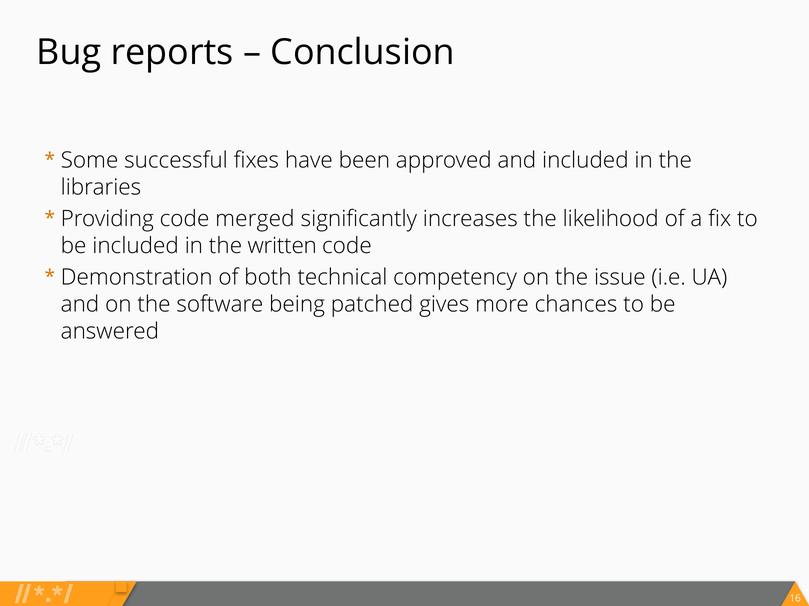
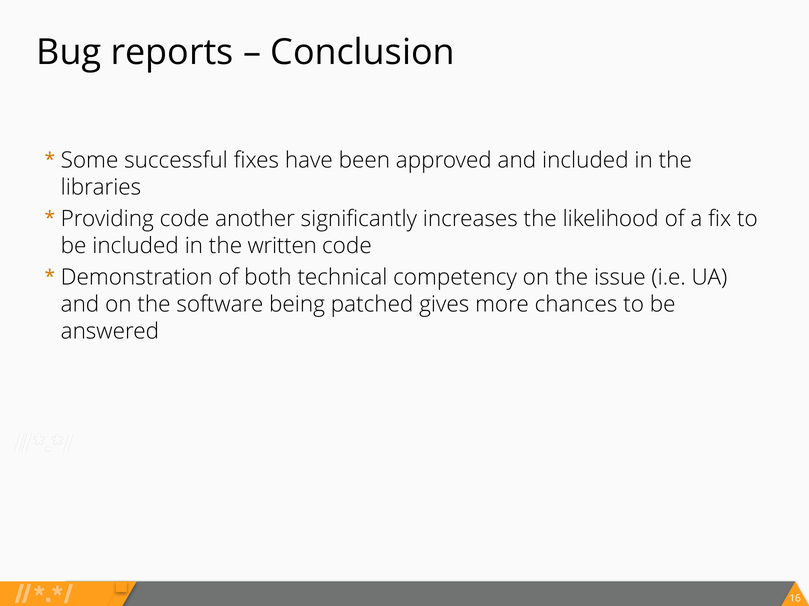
merged: merged -> another
